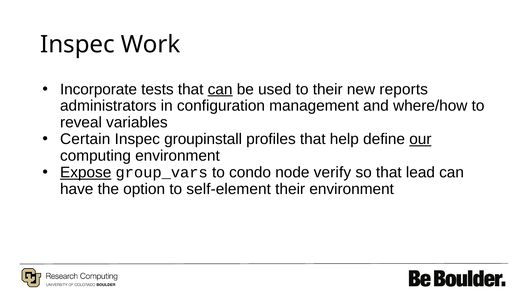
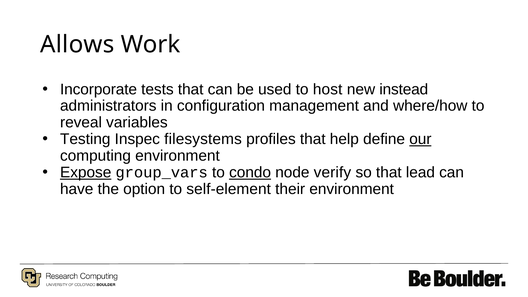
Inspec at (77, 44): Inspec -> Allows
can at (220, 89) underline: present -> none
to their: their -> host
reports: reports -> instead
Certain: Certain -> Testing
groupinstall: groupinstall -> filesystems
condo underline: none -> present
